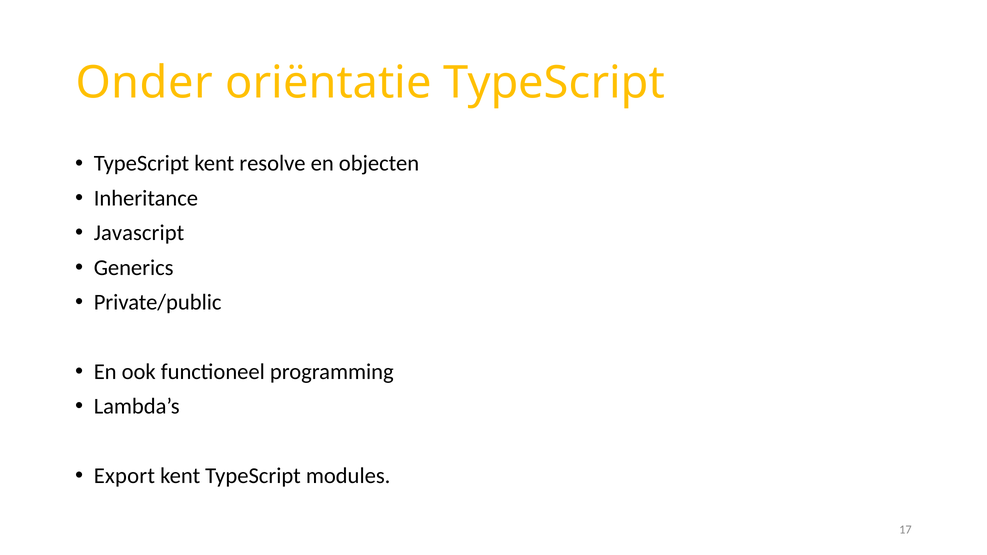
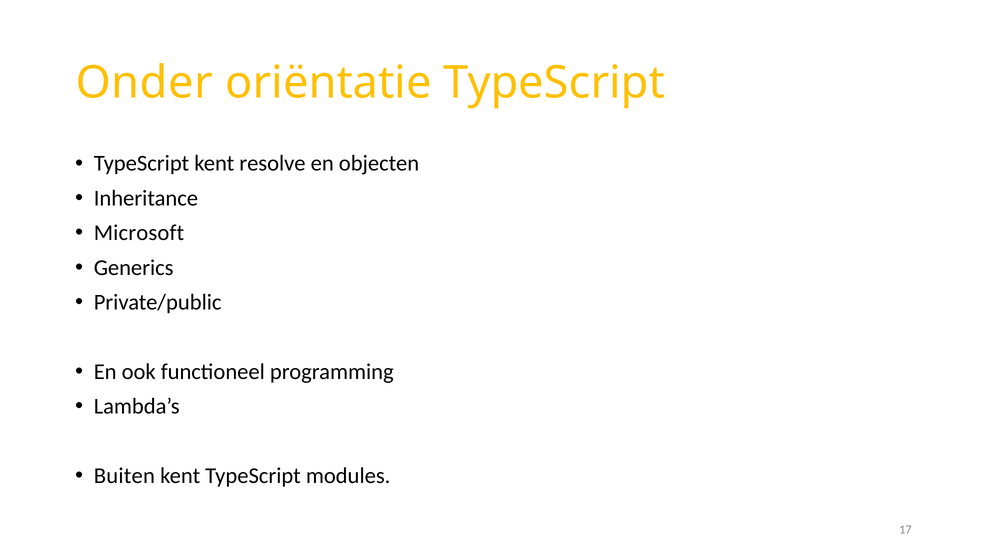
Javascript: Javascript -> Microsoft
Export: Export -> Buiten
